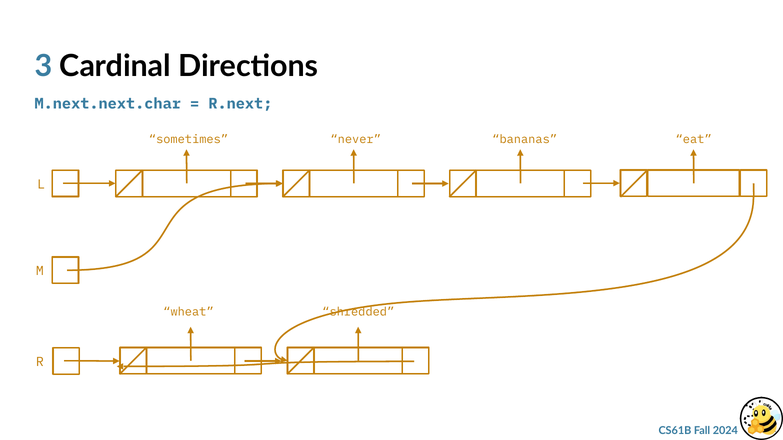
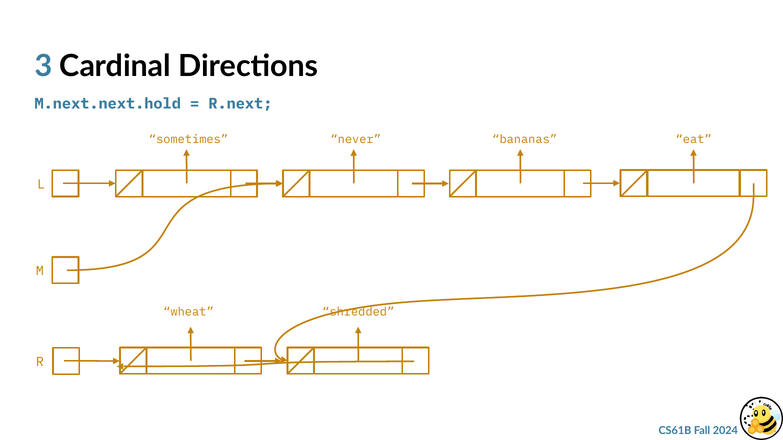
M.next.next.char: M.next.next.char -> M.next.next.hold
